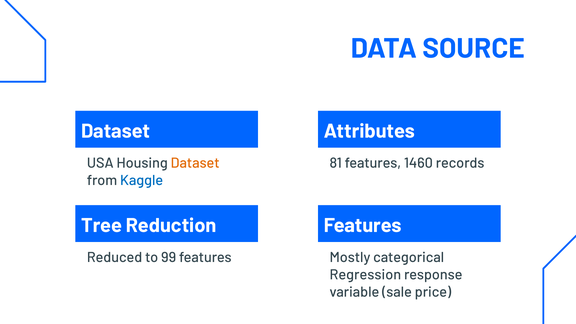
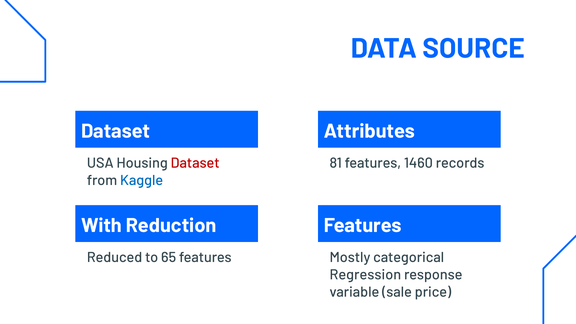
Dataset at (195, 163) colour: orange -> red
Tree: Tree -> With
99: 99 -> 65
